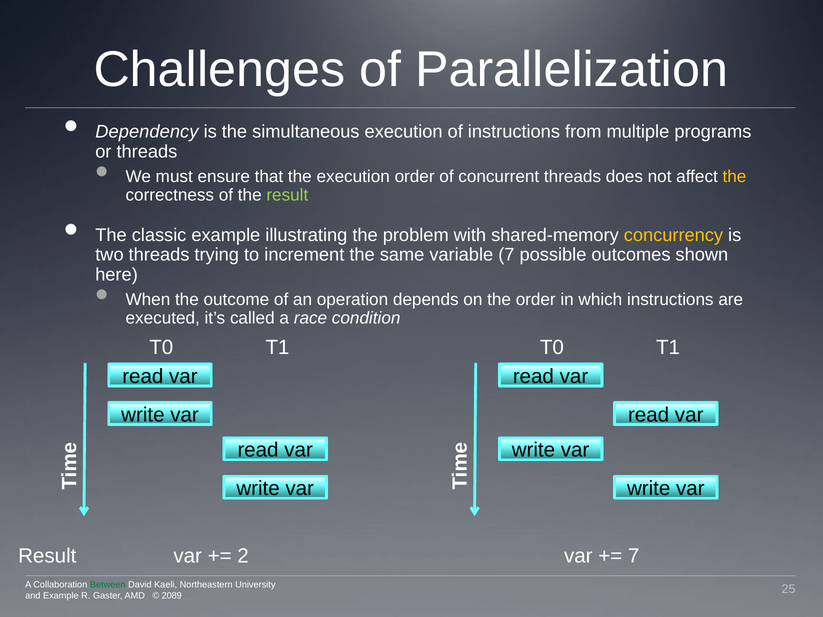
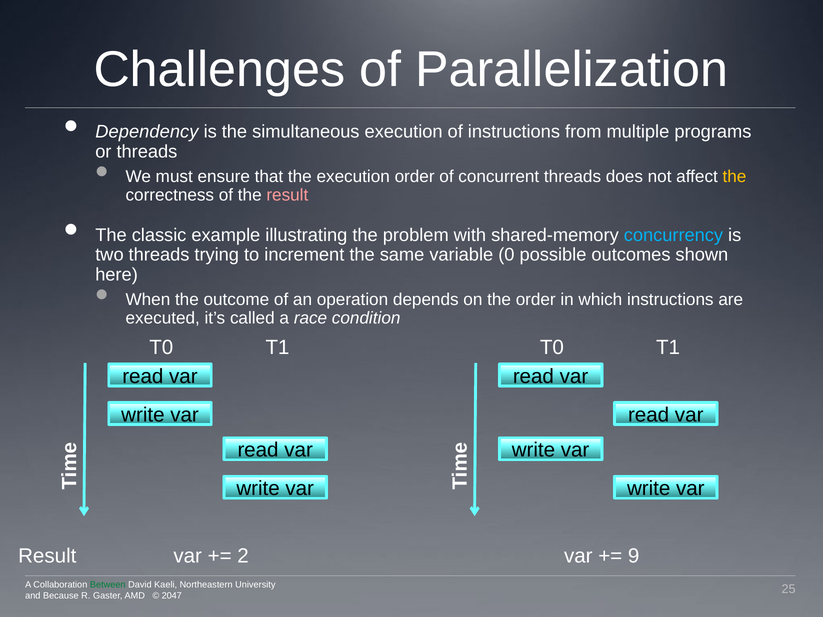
result at (287, 195) colour: light green -> pink
concurrency colour: yellow -> light blue
variable 7: 7 -> 0
7 at (634, 556): 7 -> 9
and Example: Example -> Because
2089: 2089 -> 2047
